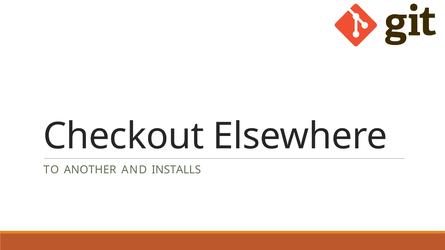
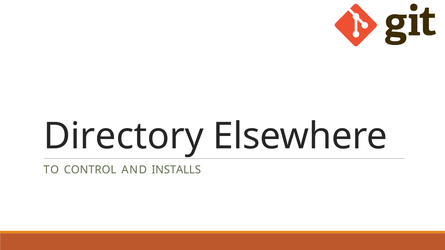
Checkout: Checkout -> Directory
ANOTHER: ANOTHER -> CONTROL
